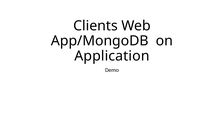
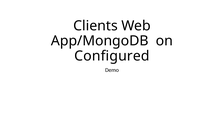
Application: Application -> Configured
